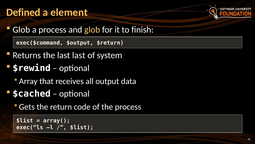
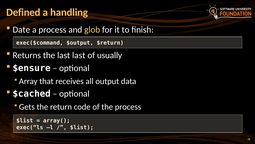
element: element -> handling
Glob at (21, 30): Glob -> Date
system: system -> usually
$rewind: $rewind -> $ensure
